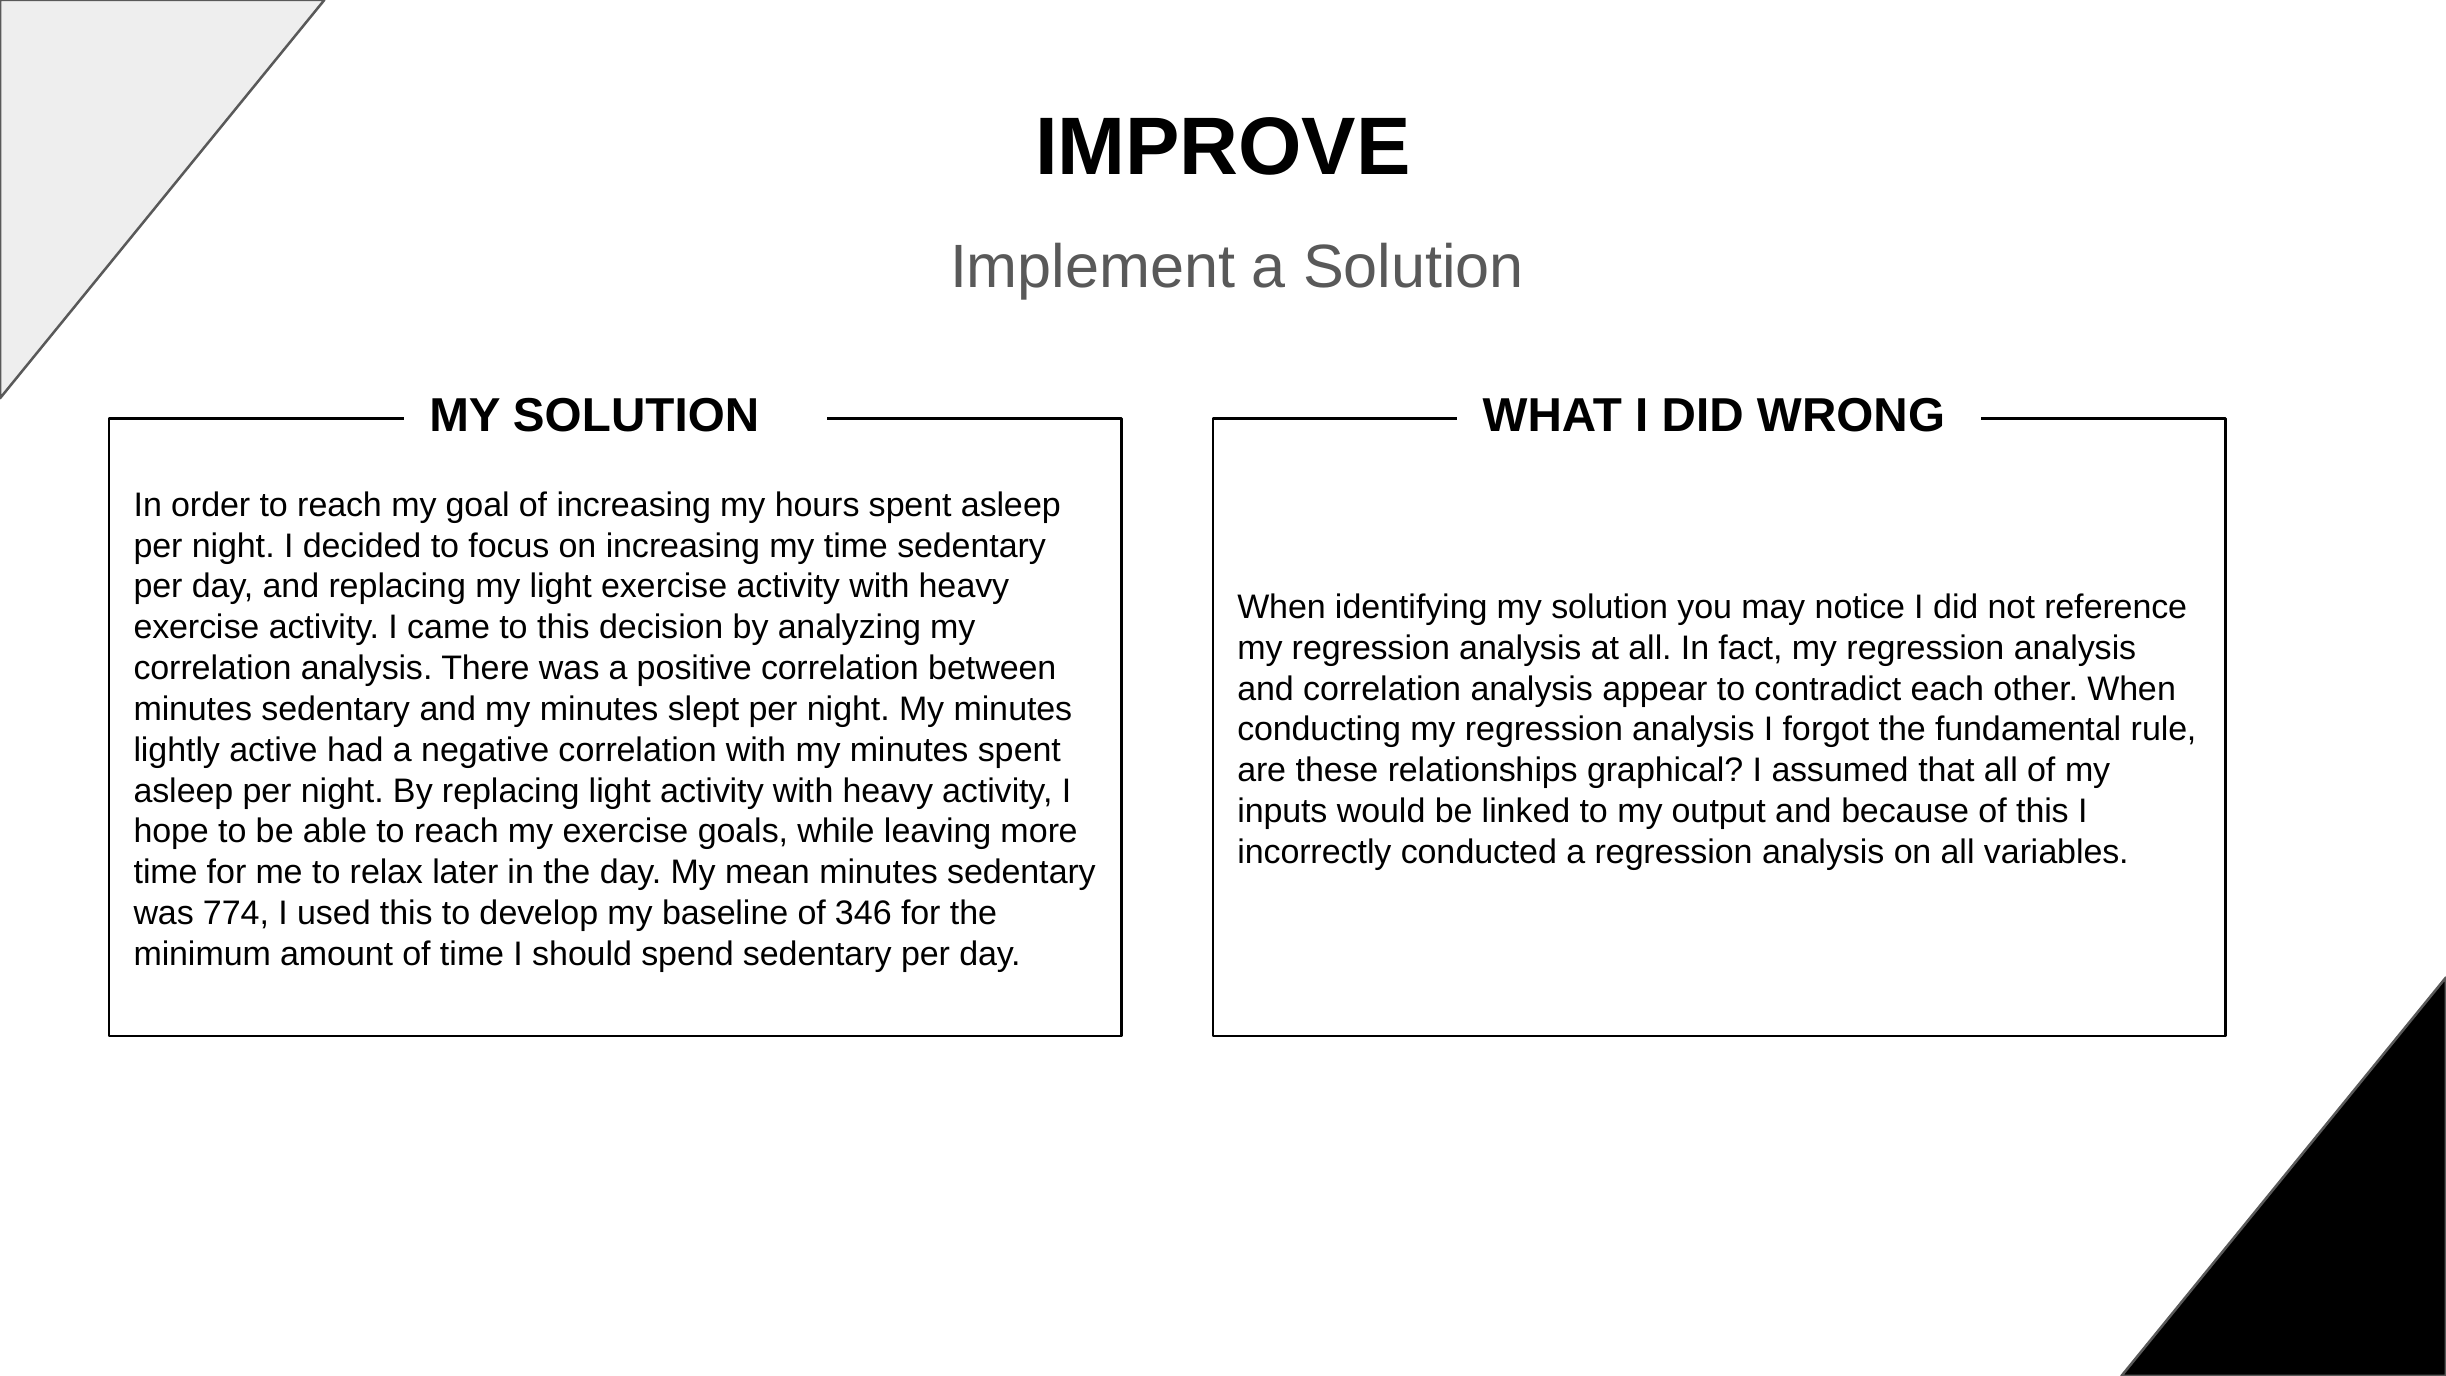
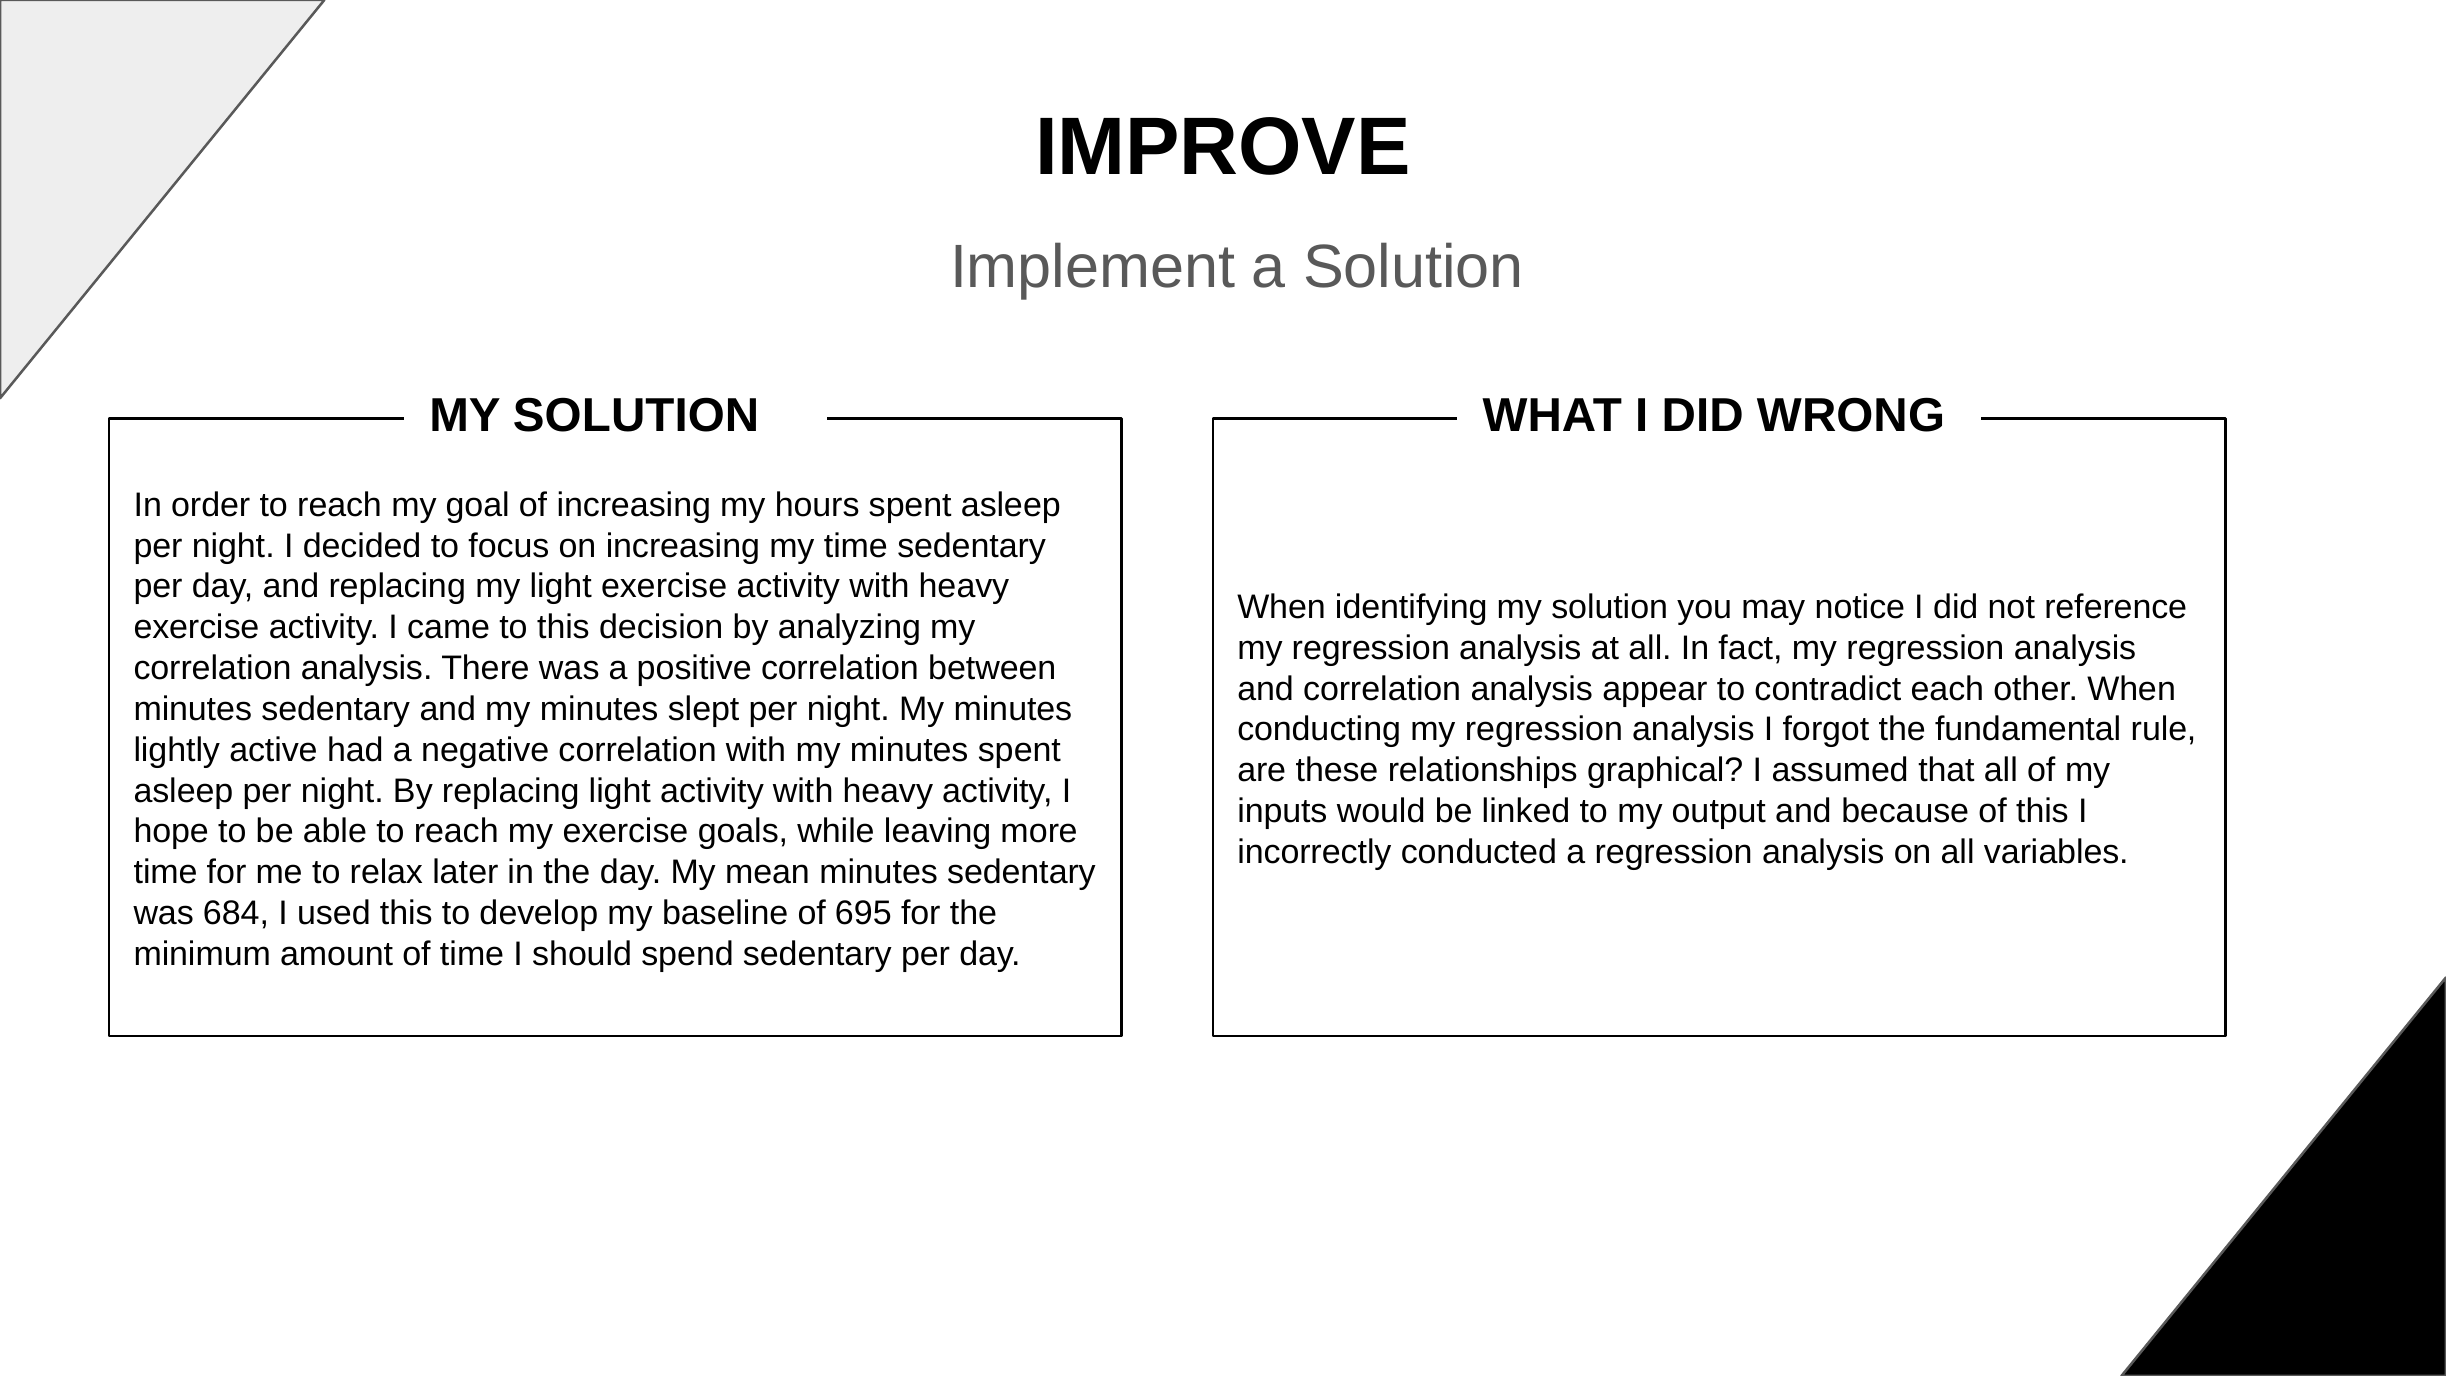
774: 774 -> 684
346: 346 -> 695
